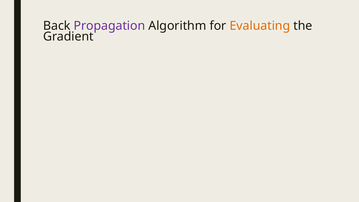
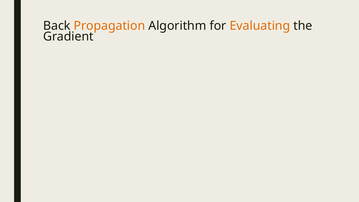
Propagation colour: purple -> orange
